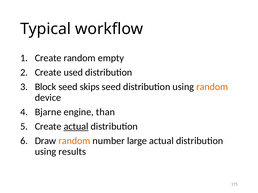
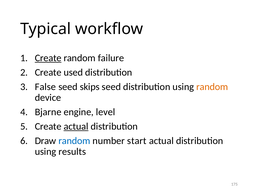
Create at (48, 58) underline: none -> present
empty: empty -> failure
Block: Block -> False
than: than -> level
random at (74, 141) colour: orange -> blue
large: large -> start
